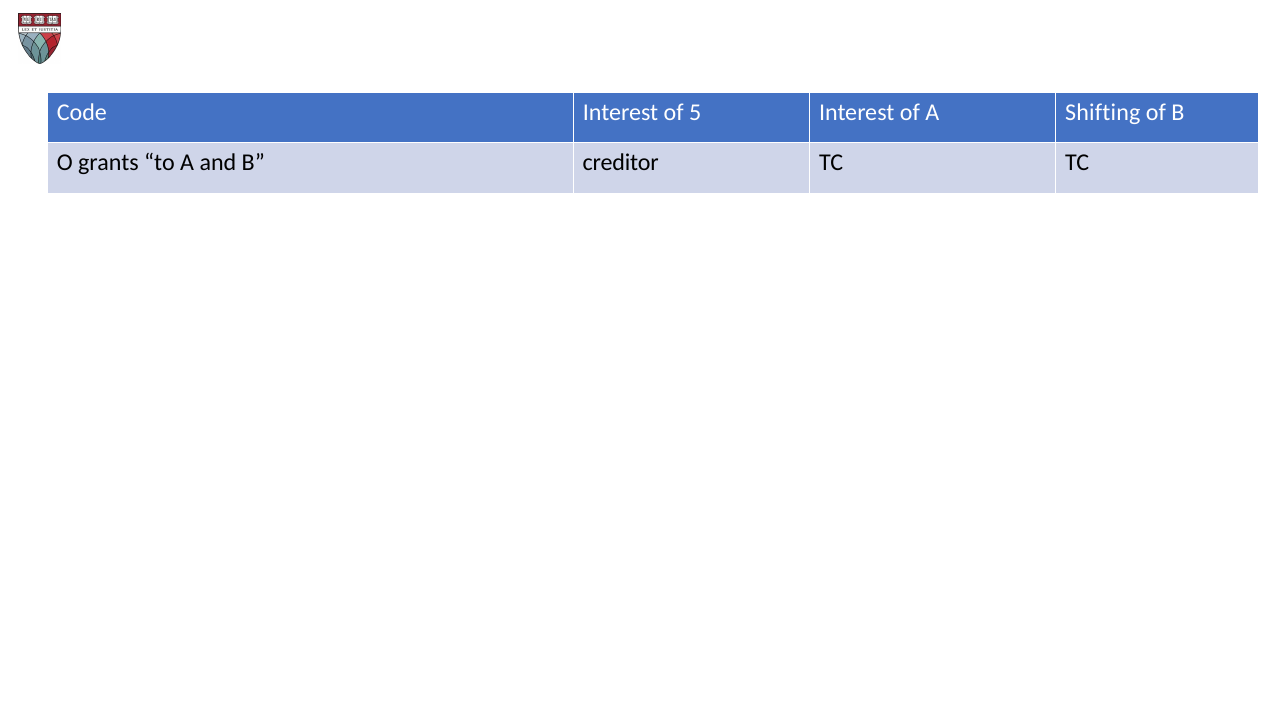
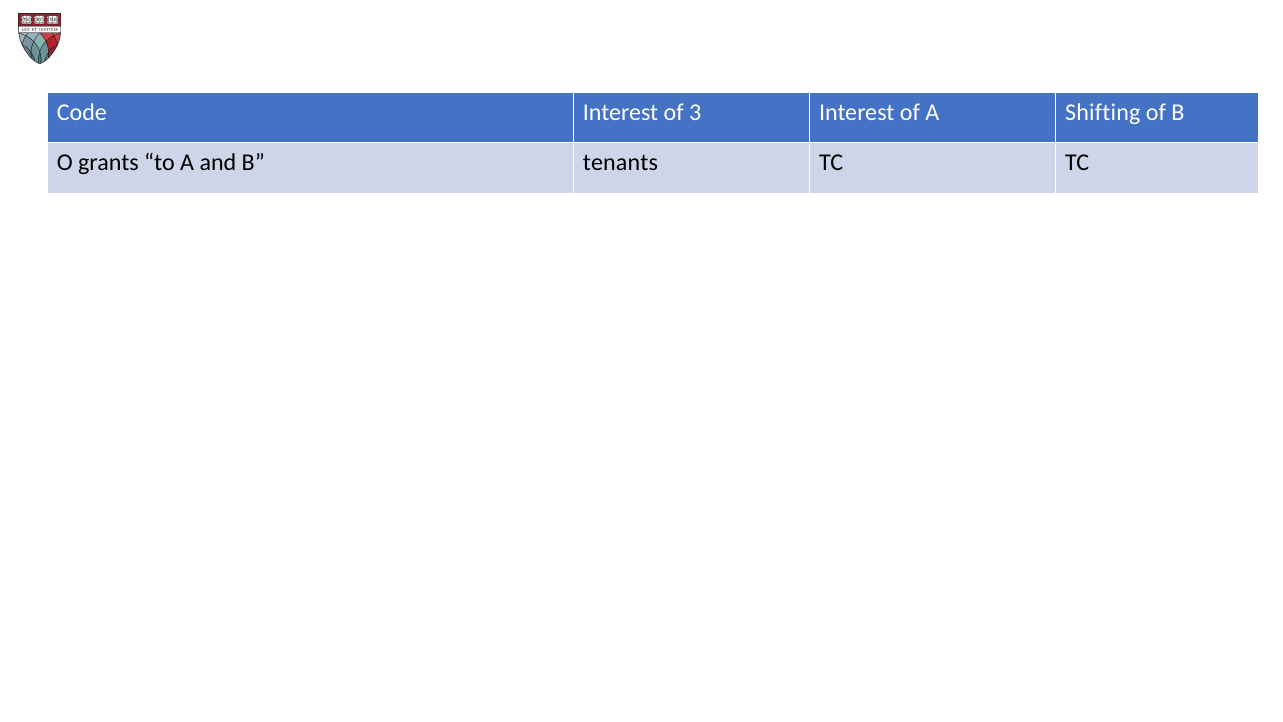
5: 5 -> 3
B creditor: creditor -> tenants
